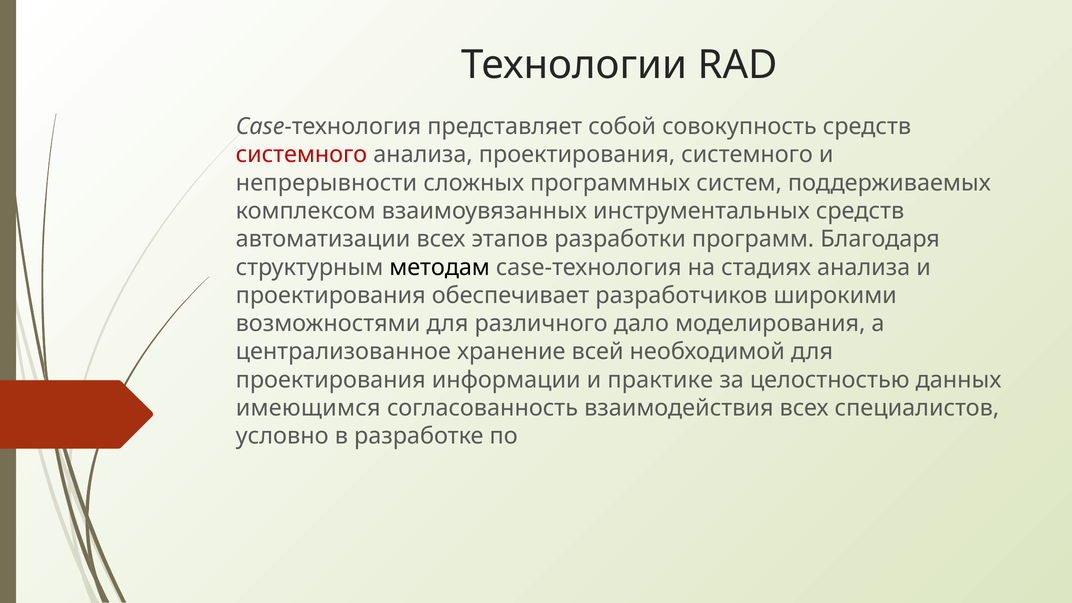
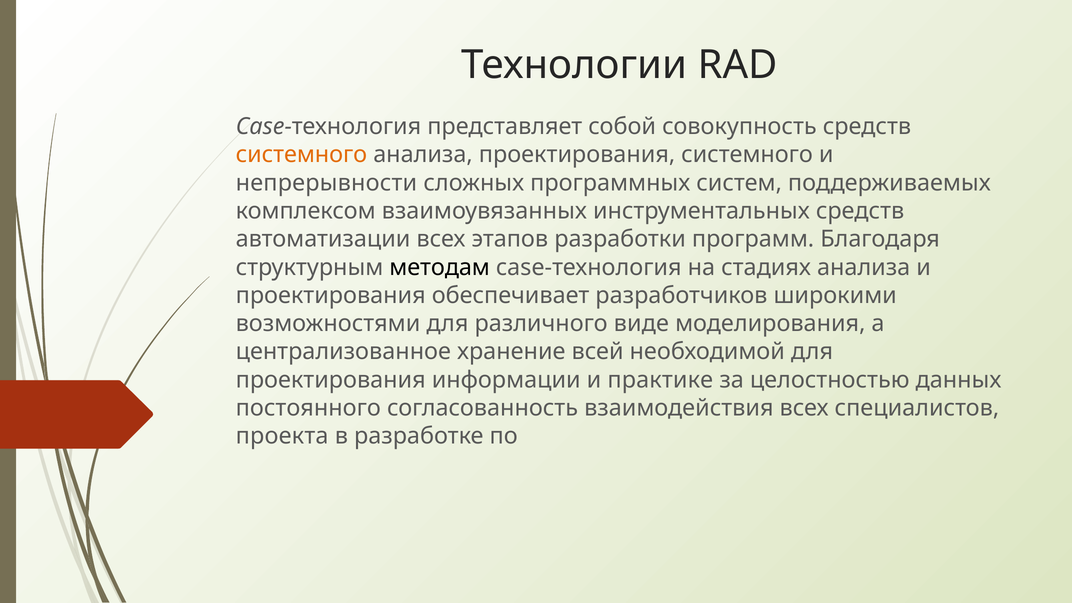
системного at (301, 155) colour: red -> orange
дало: дало -> виде
имеющимся: имеющимся -> постоянного
условно: условно -> проекта
